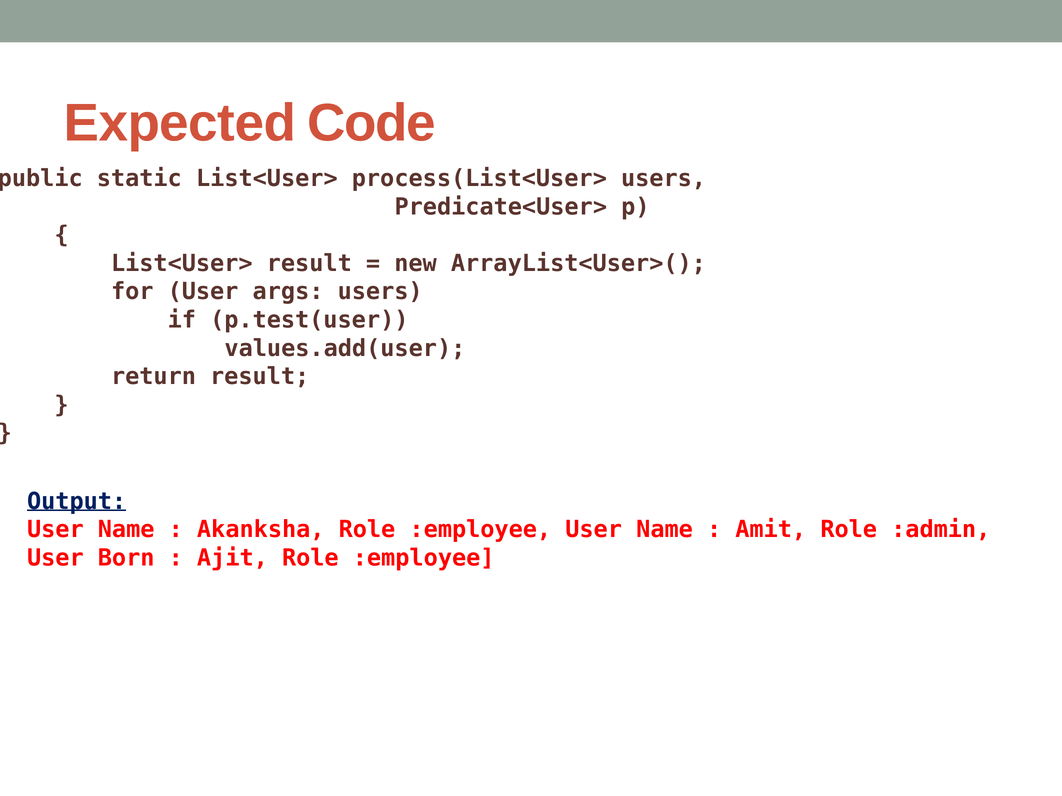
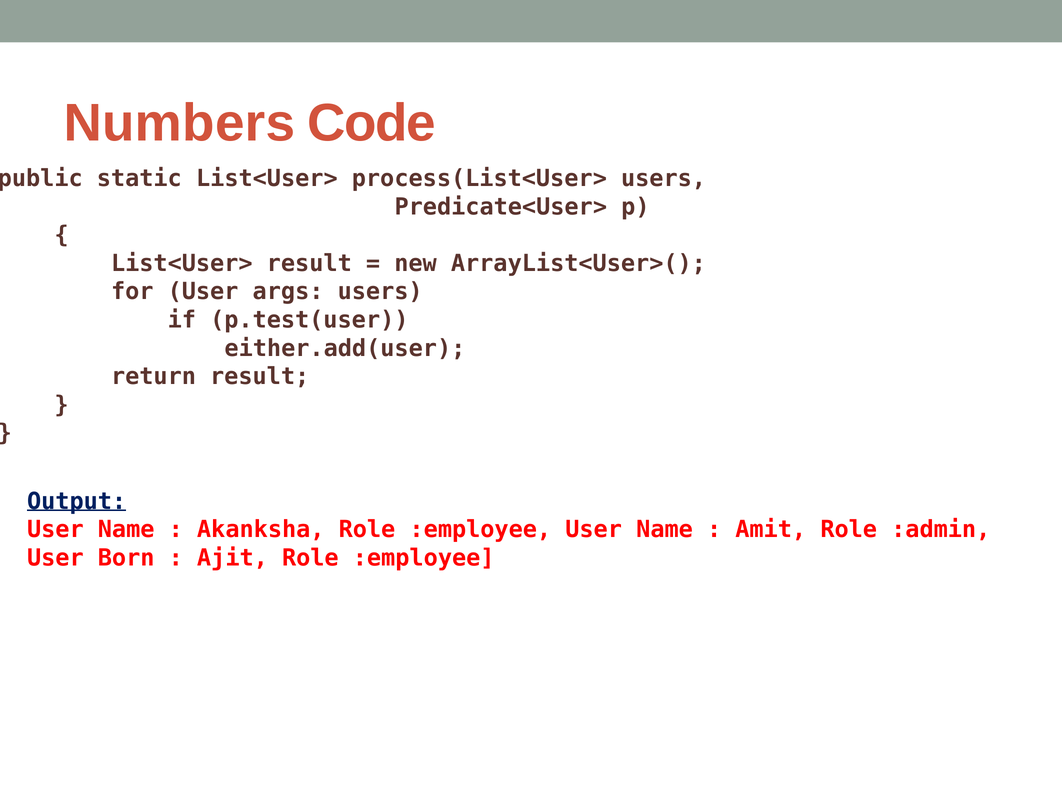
Expected: Expected -> Numbers
values.add(user: values.add(user -> either.add(user
